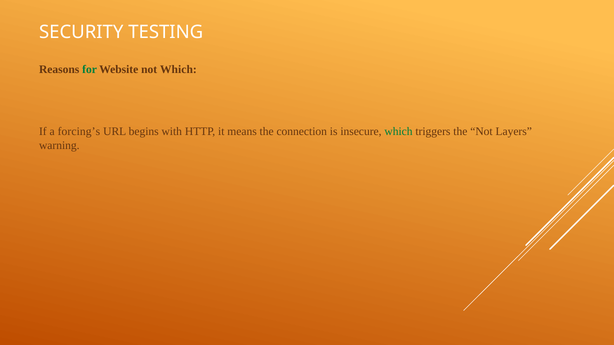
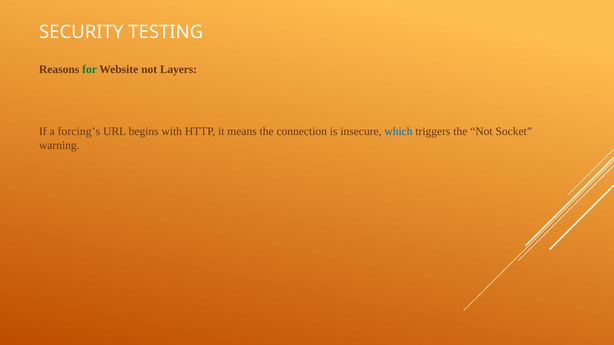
not Which: Which -> Layers
which at (398, 132) colour: green -> blue
Layers: Layers -> Socket
